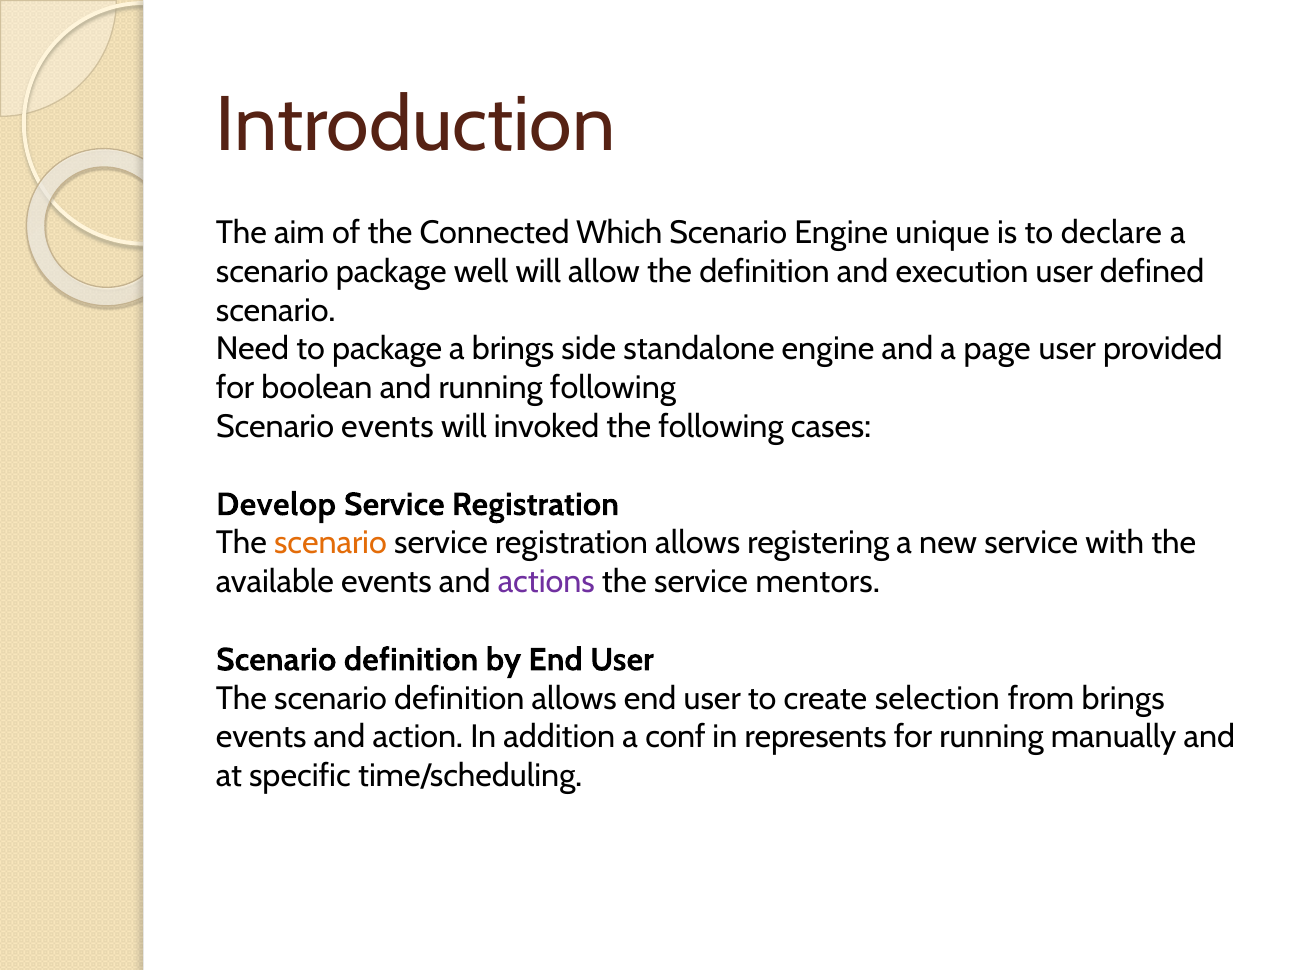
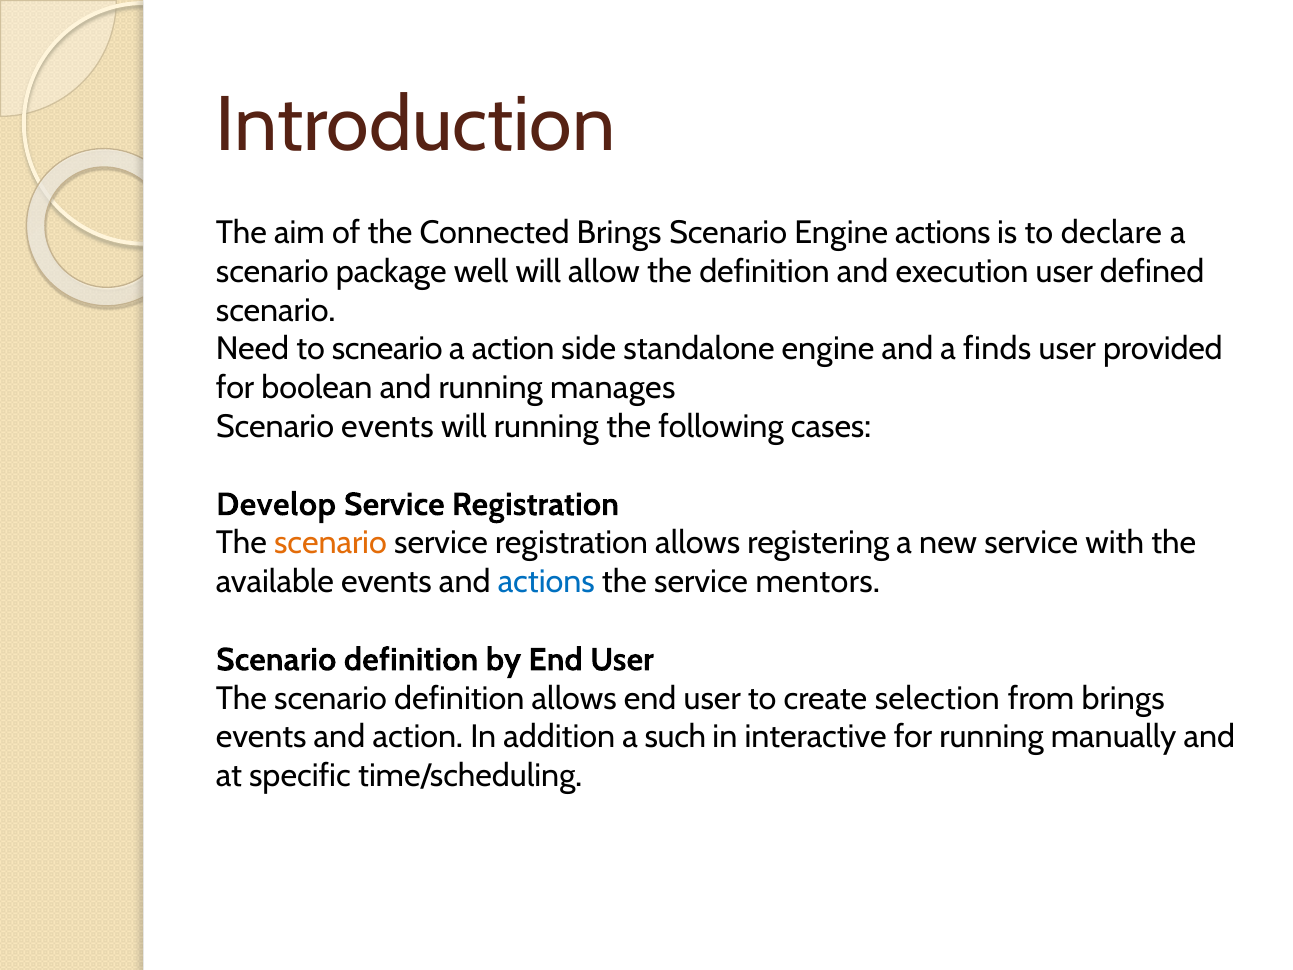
Connected Which: Which -> Brings
Engine unique: unique -> actions
to package: package -> scneario
a brings: brings -> action
page: page -> finds
running following: following -> manages
will invoked: invoked -> running
actions at (546, 582) colour: purple -> blue
conf: conf -> such
represents: represents -> interactive
